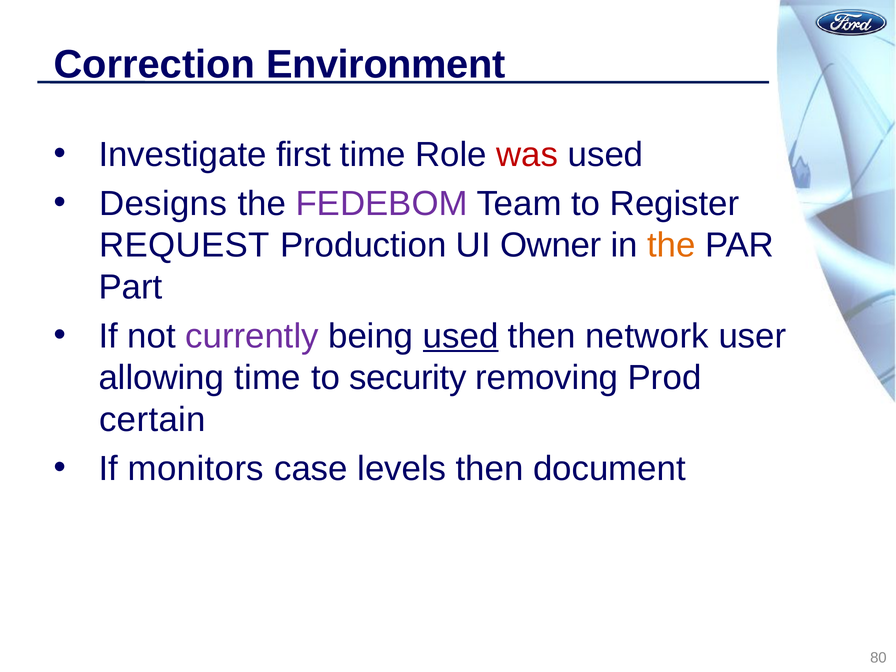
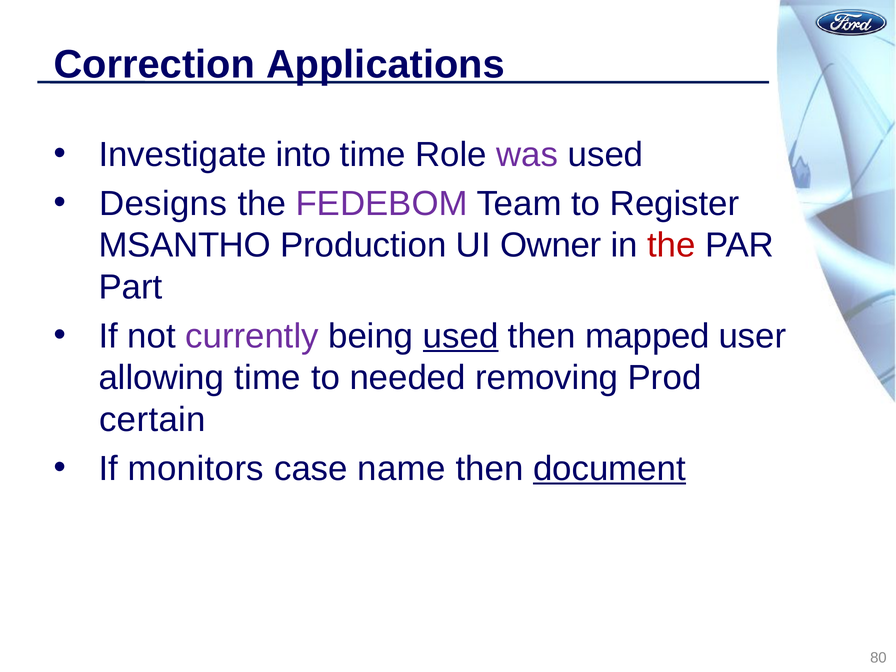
Environment: Environment -> Applications
first: first -> into
was colour: red -> purple
REQUEST: REQUEST -> MSANTHO
the at (671, 245) colour: orange -> red
network: network -> mapped
security: security -> needed
levels: levels -> name
document underline: none -> present
